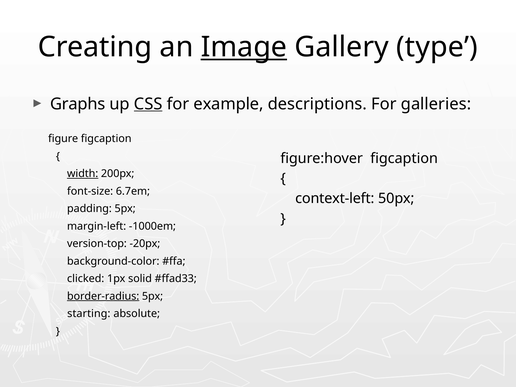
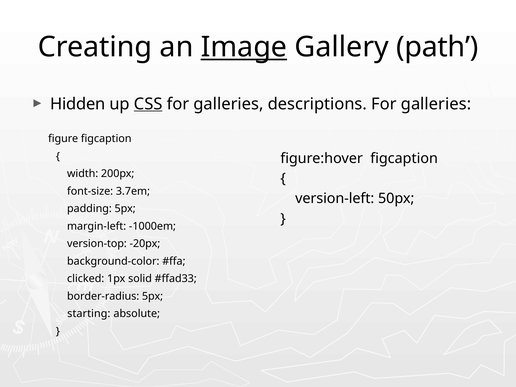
type: type -> path
Graphs: Graphs -> Hidden
example at (229, 104): example -> galleries
width underline: present -> none
6.7em: 6.7em -> 3.7em
context-left: context-left -> version-left
border-radius underline: present -> none
